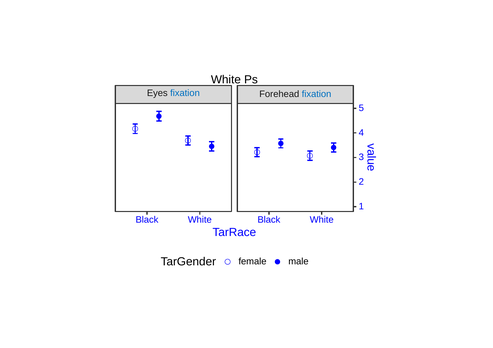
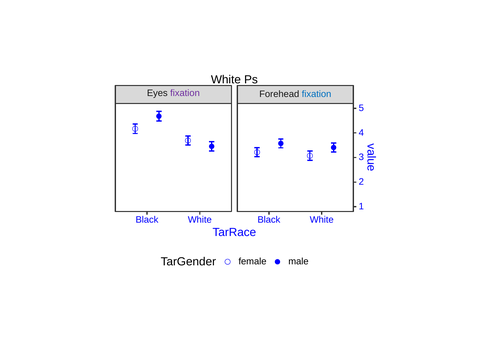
fixation at (185, 93) colour: blue -> purple
